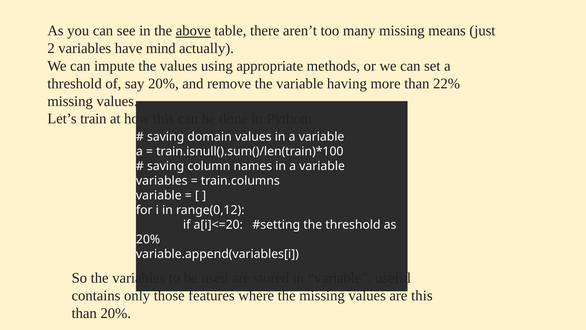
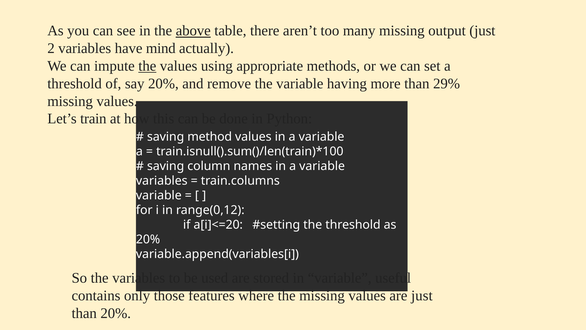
means: means -> output
the at (147, 66) underline: none -> present
22%: 22% -> 29%
domain: domain -> method
are this: this -> just
